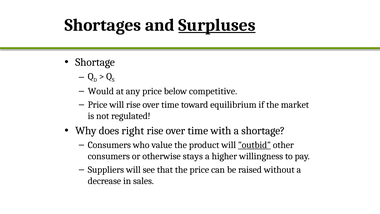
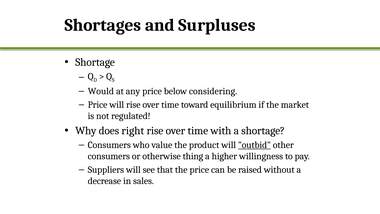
Surpluses underline: present -> none
competitive: competitive -> considering
stays: stays -> thing
